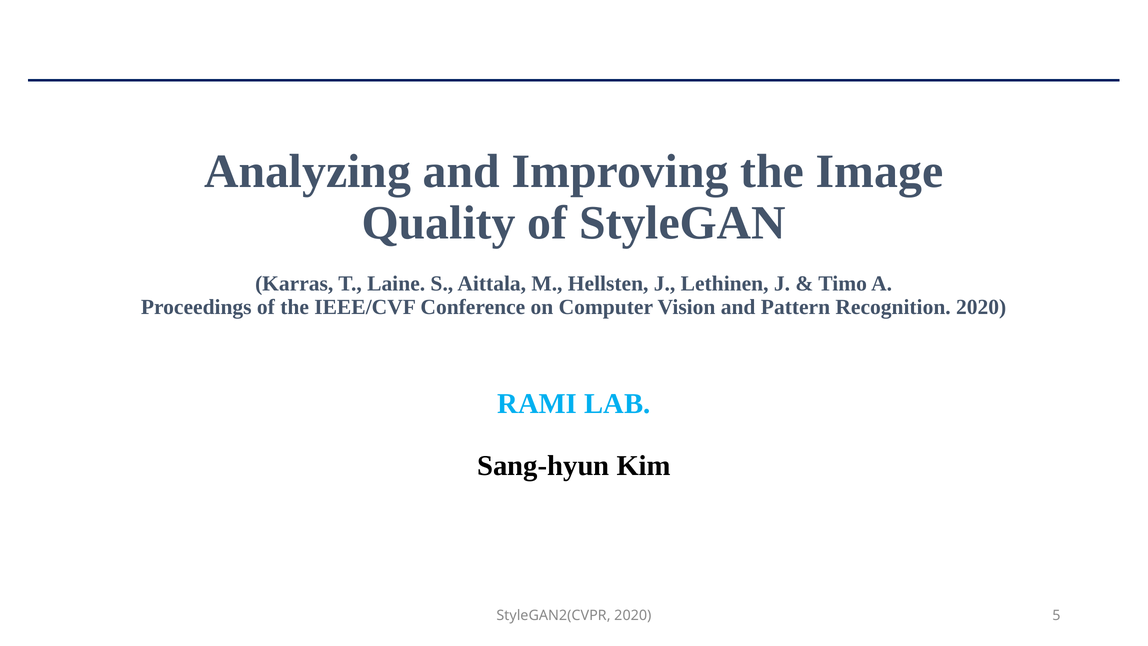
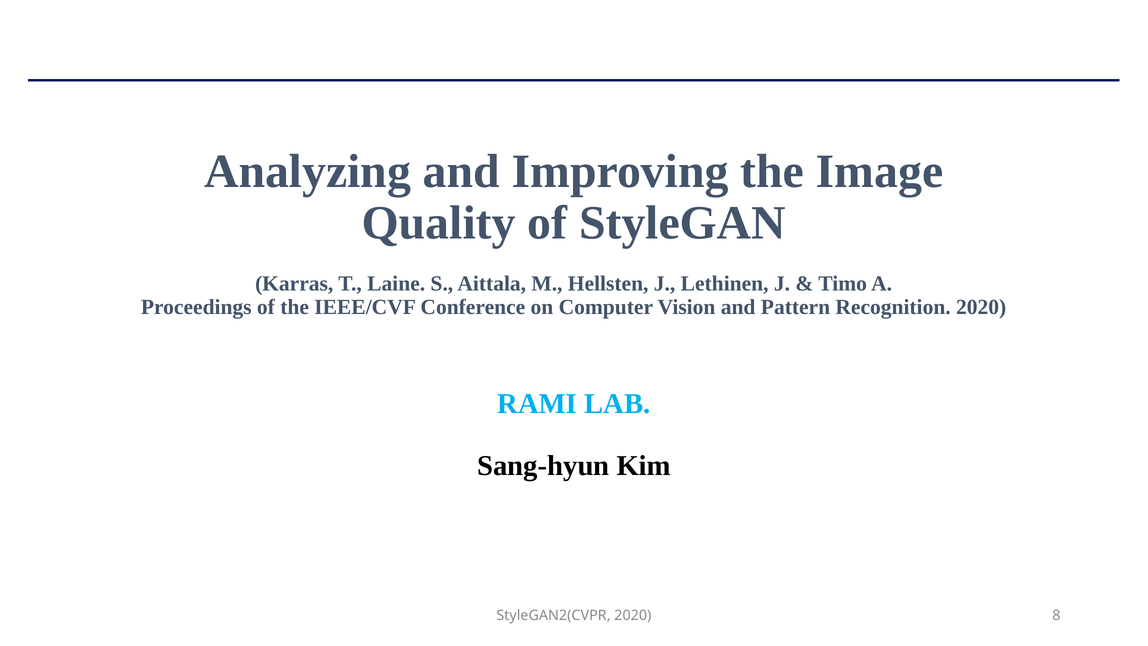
5: 5 -> 8
